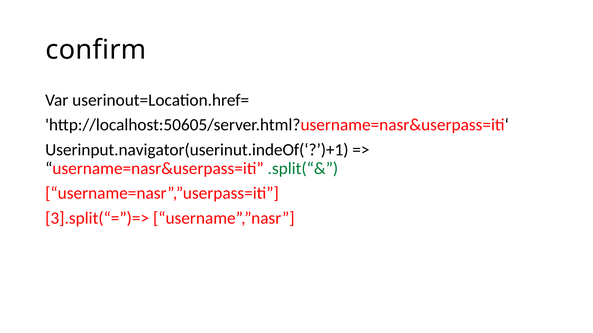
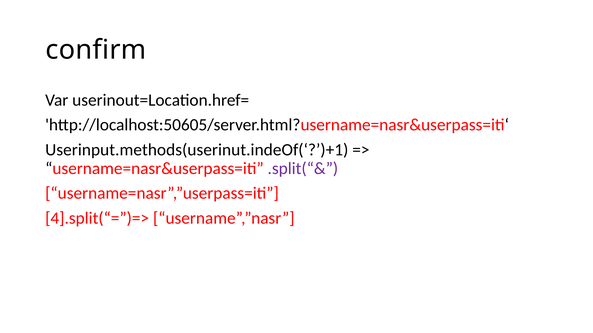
Userinput.navigator(userinut.indeOf(‘?’)+1: Userinput.navigator(userinut.indeOf(‘?’)+1 -> Userinput.methods(userinut.indeOf(‘?’)+1
.split(“& colour: green -> purple
3].split(“=”)=>: 3].split(“=”)=> -> 4].split(“=”)=>
